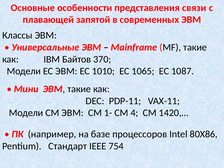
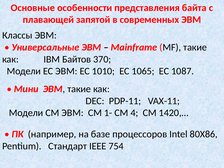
связи: связи -> байта
